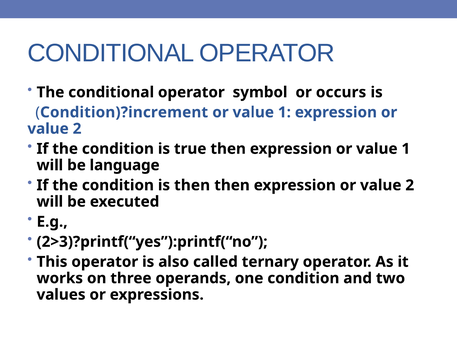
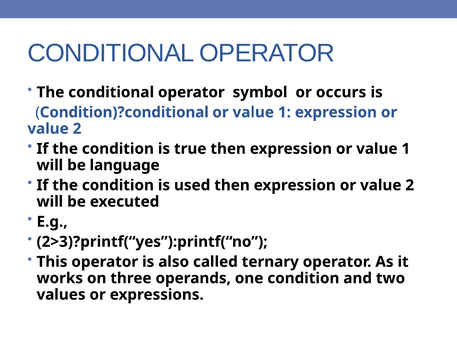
Condition)?increment: Condition)?increment -> Condition)?conditional
is then: then -> used
